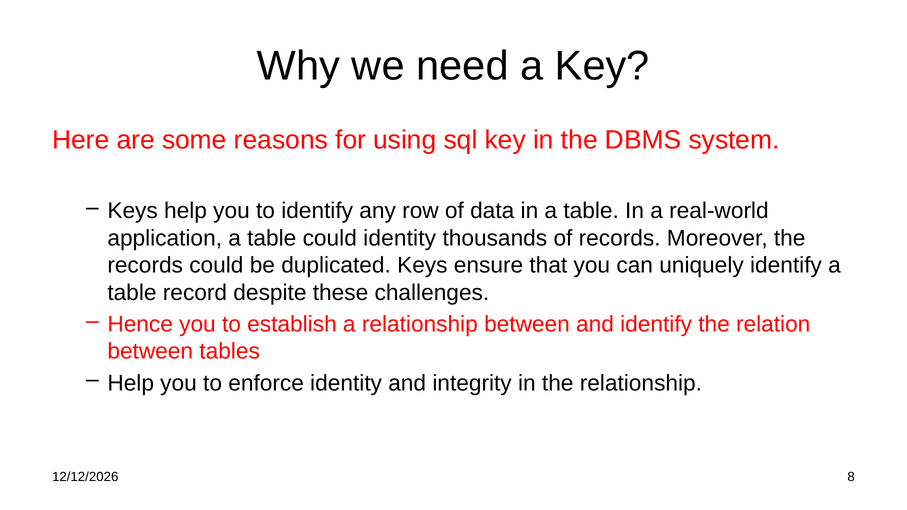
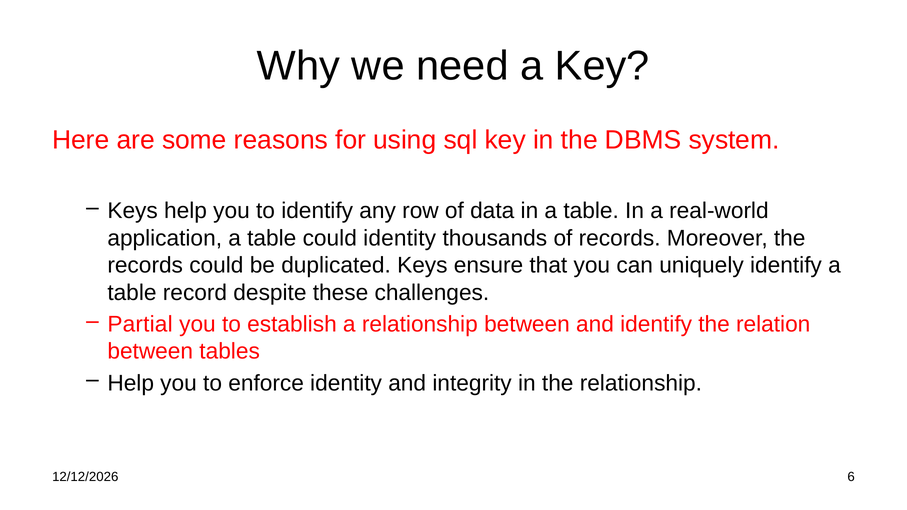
Hence: Hence -> Partial
8: 8 -> 6
